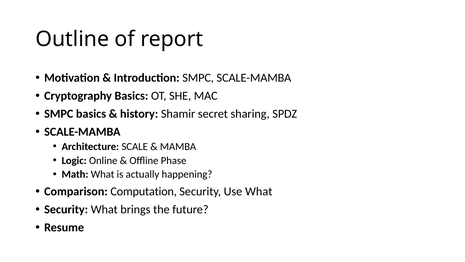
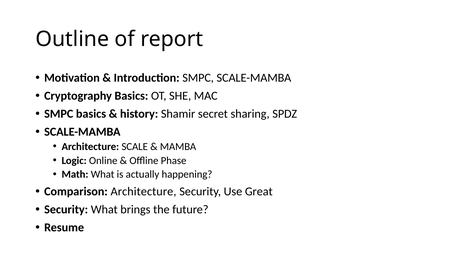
Comparison Computation: Computation -> Architecture
Use What: What -> Great
